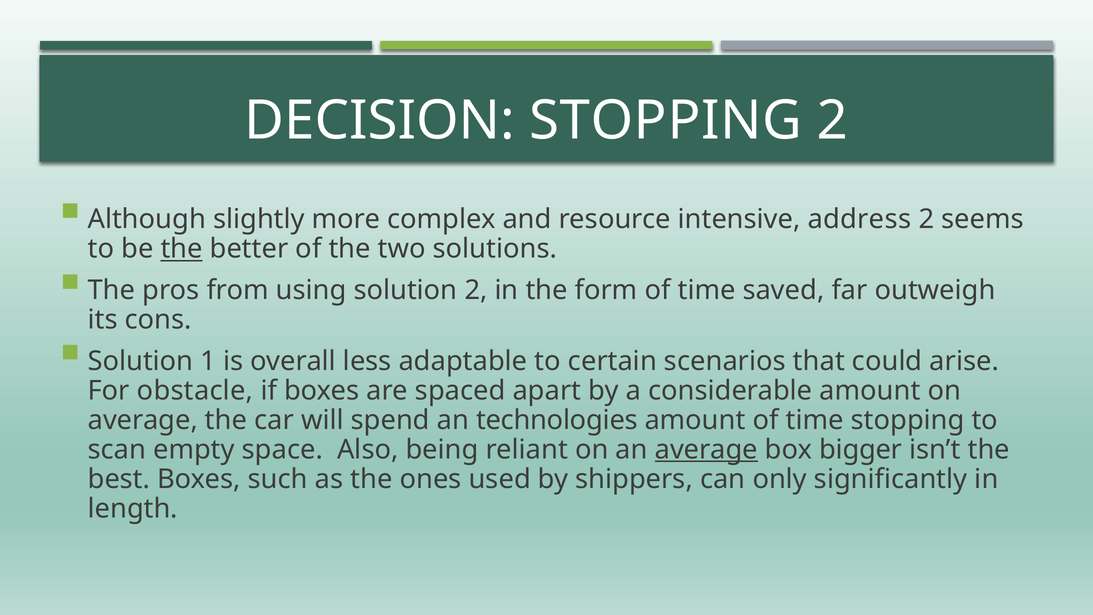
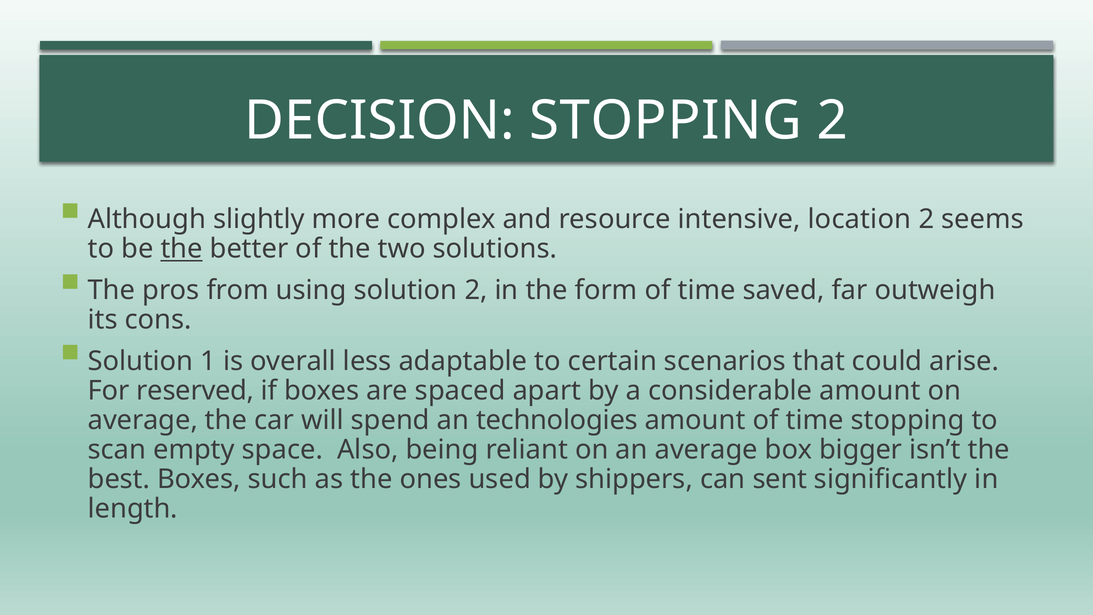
address: address -> location
obstacle: obstacle -> reserved
average at (706, 450) underline: present -> none
only: only -> sent
